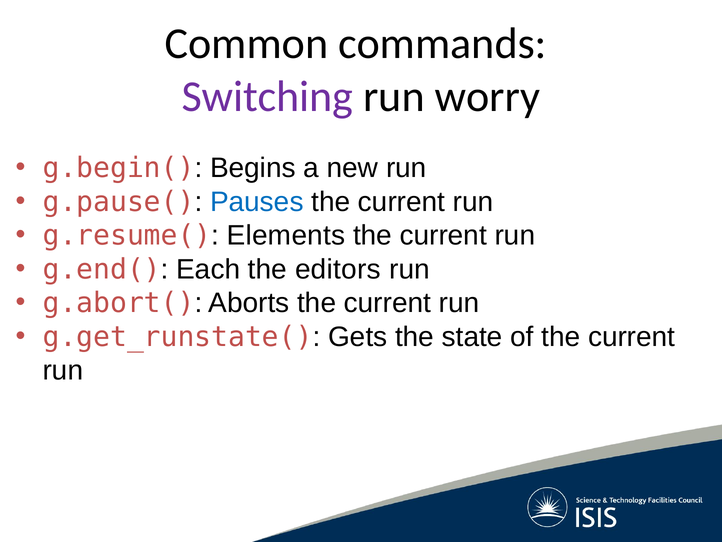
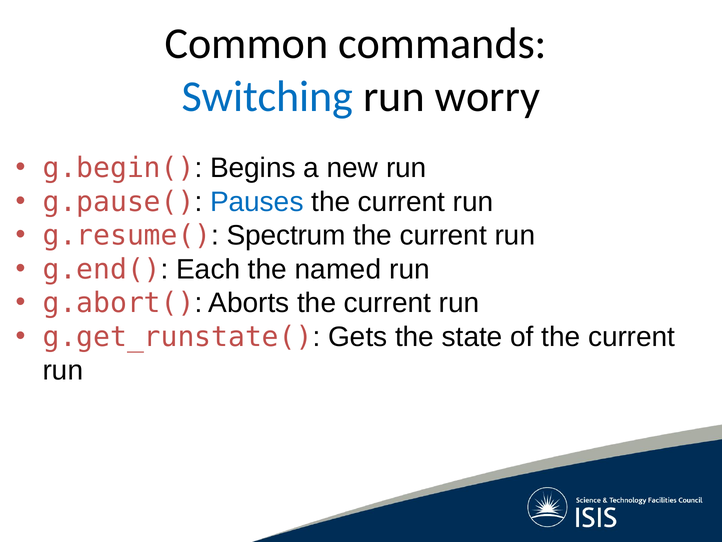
Switching colour: purple -> blue
Elements: Elements -> Spectrum
editors: editors -> named
